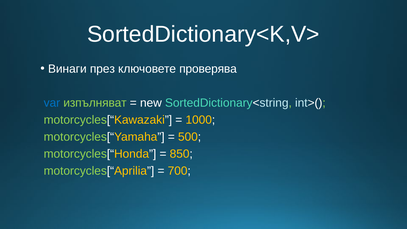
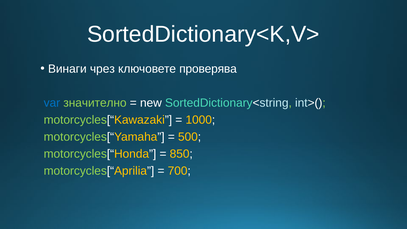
през: през -> чрез
изпълняват: изпълняват -> значително
